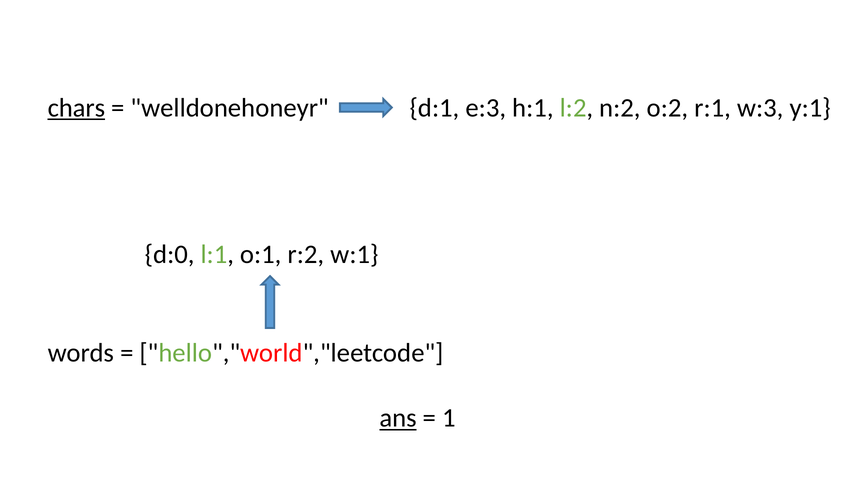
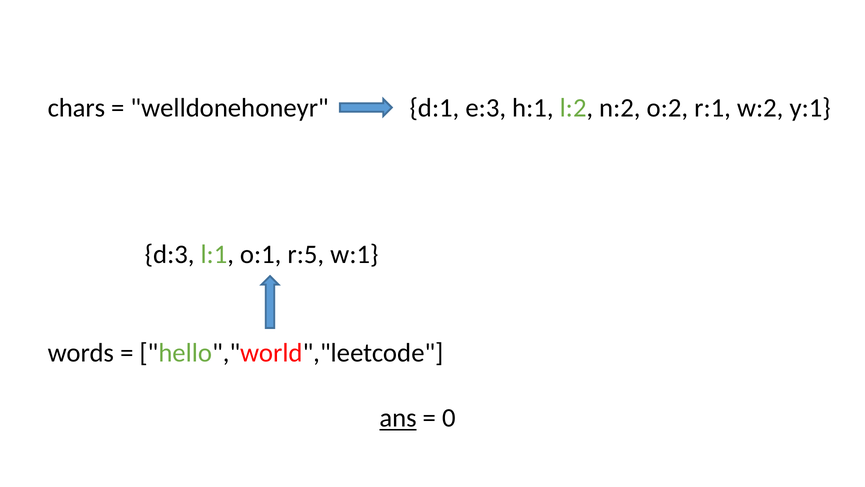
chars underline: present -> none
w:3: w:3 -> w:2
d:0: d:0 -> d:3
r:2: r:2 -> r:5
1: 1 -> 0
